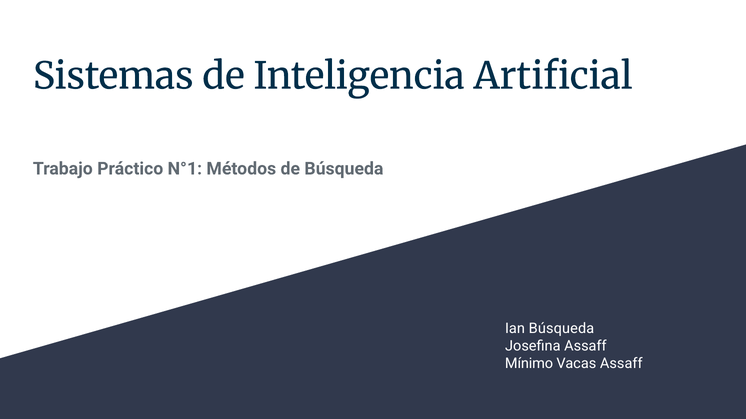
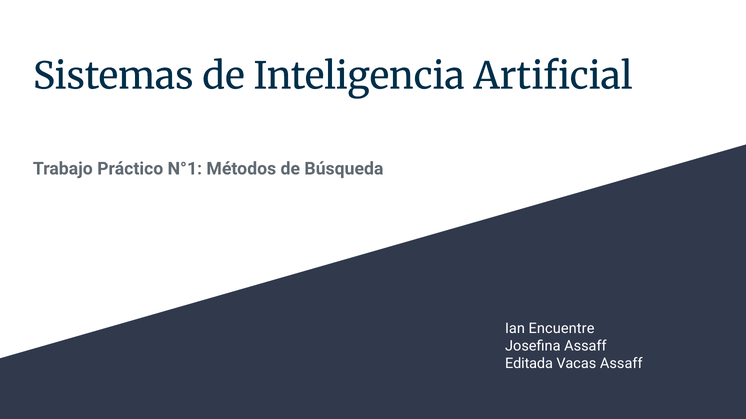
Ian Búsqueda: Búsqueda -> Encuentre
Mínimo: Mínimo -> Editada
